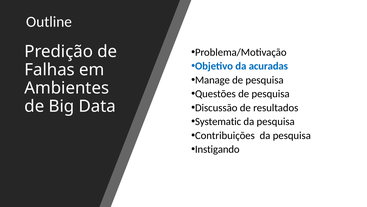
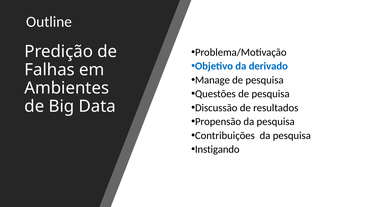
acuradas: acuradas -> derivado
Systematic: Systematic -> Propensão
